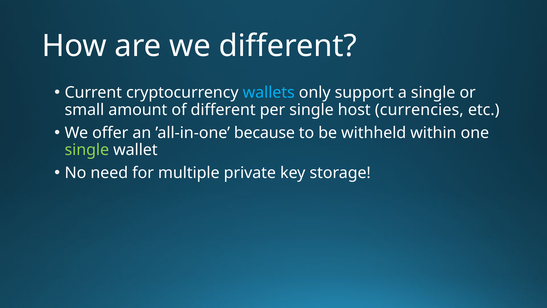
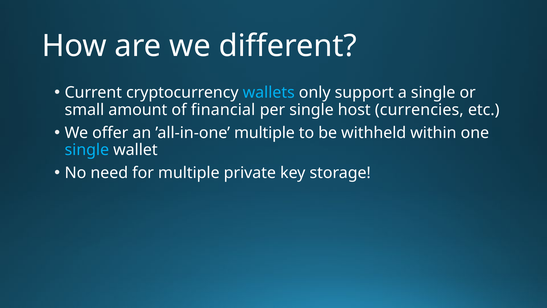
of different: different -> financial
’all-in-one because: because -> multiple
single at (87, 150) colour: light green -> light blue
